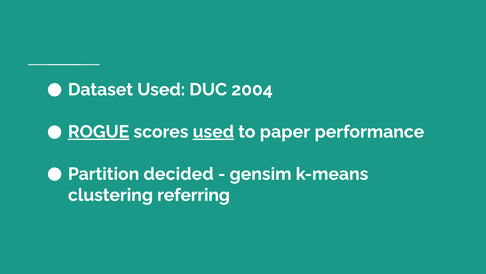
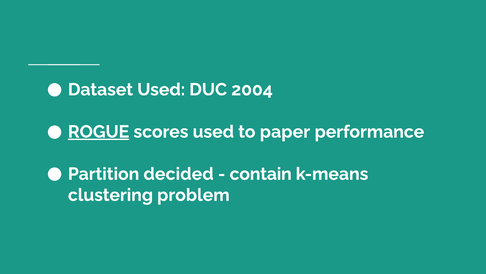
used at (213, 131) underline: present -> none
gensim: gensim -> contain
referring: referring -> problem
